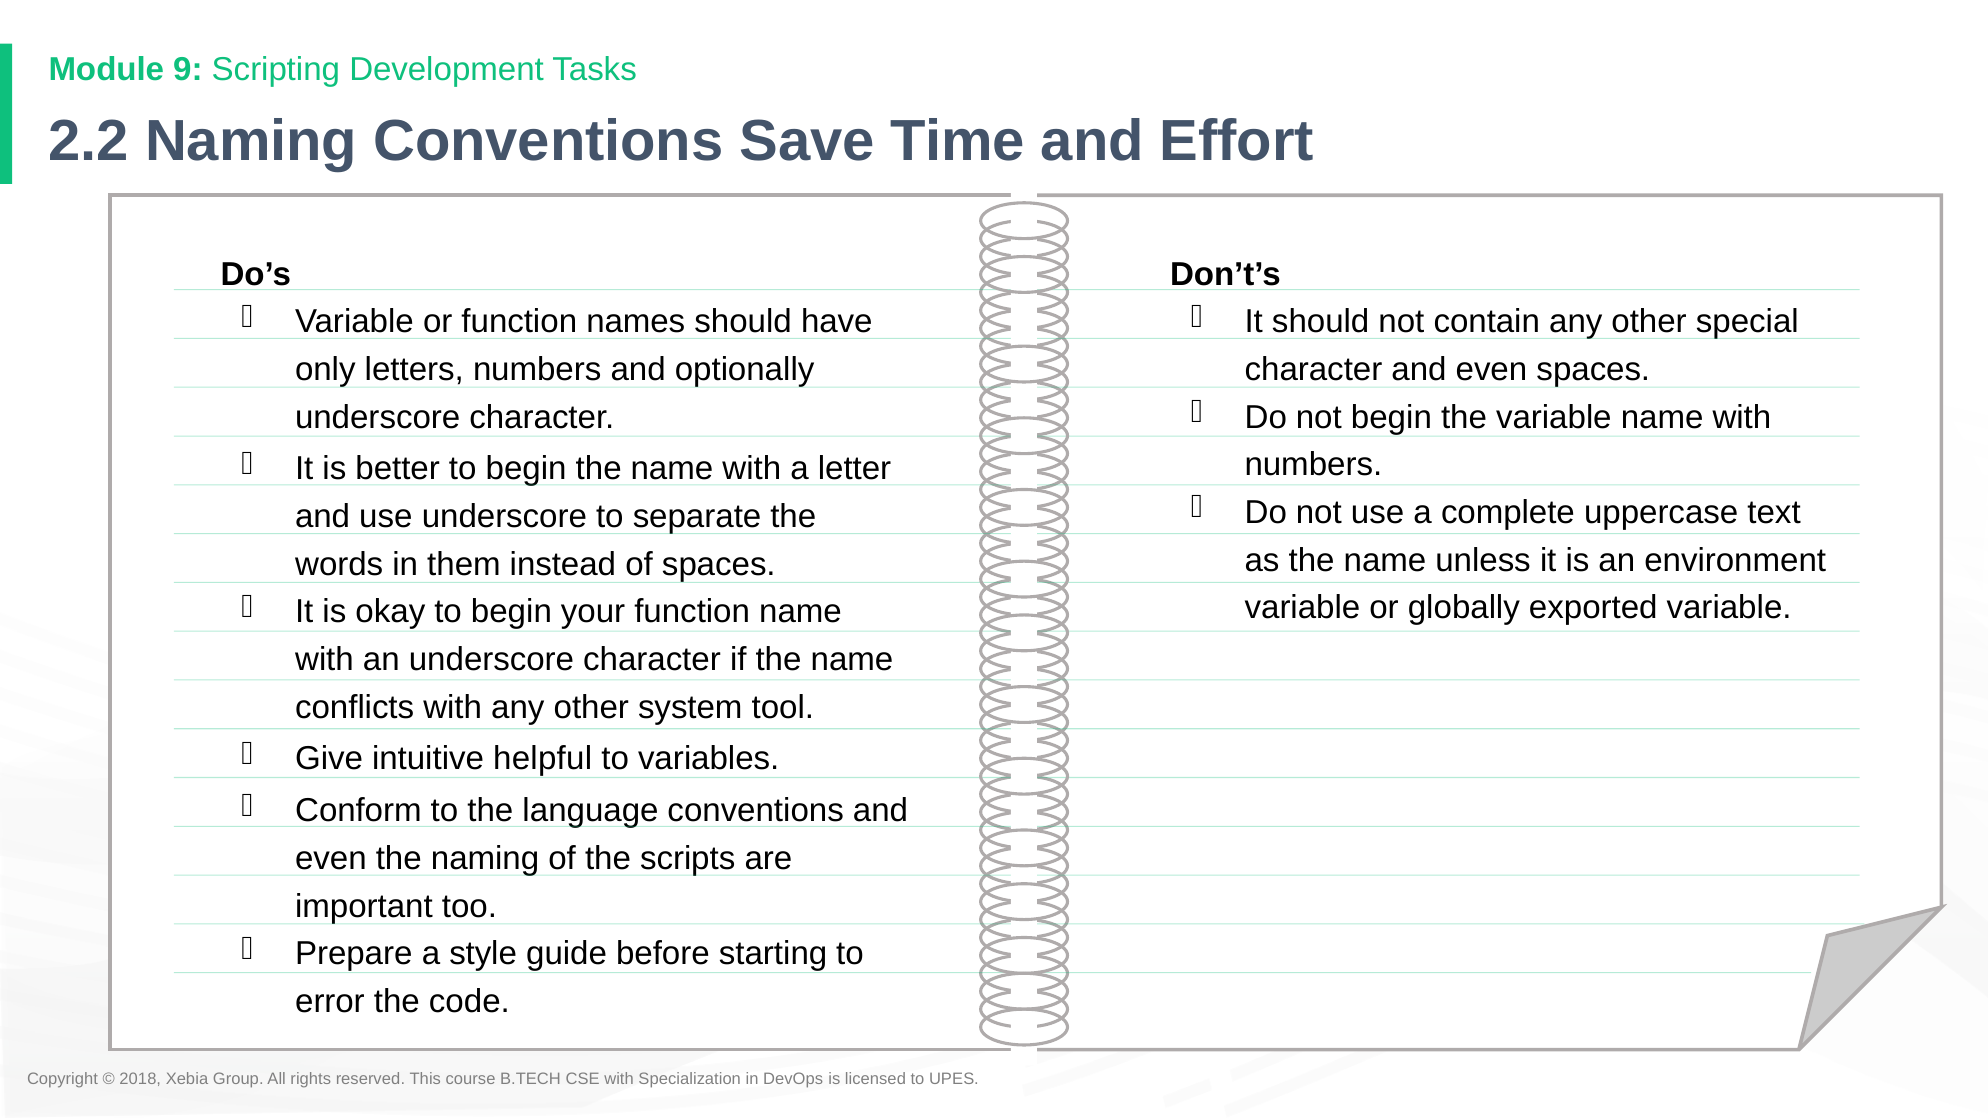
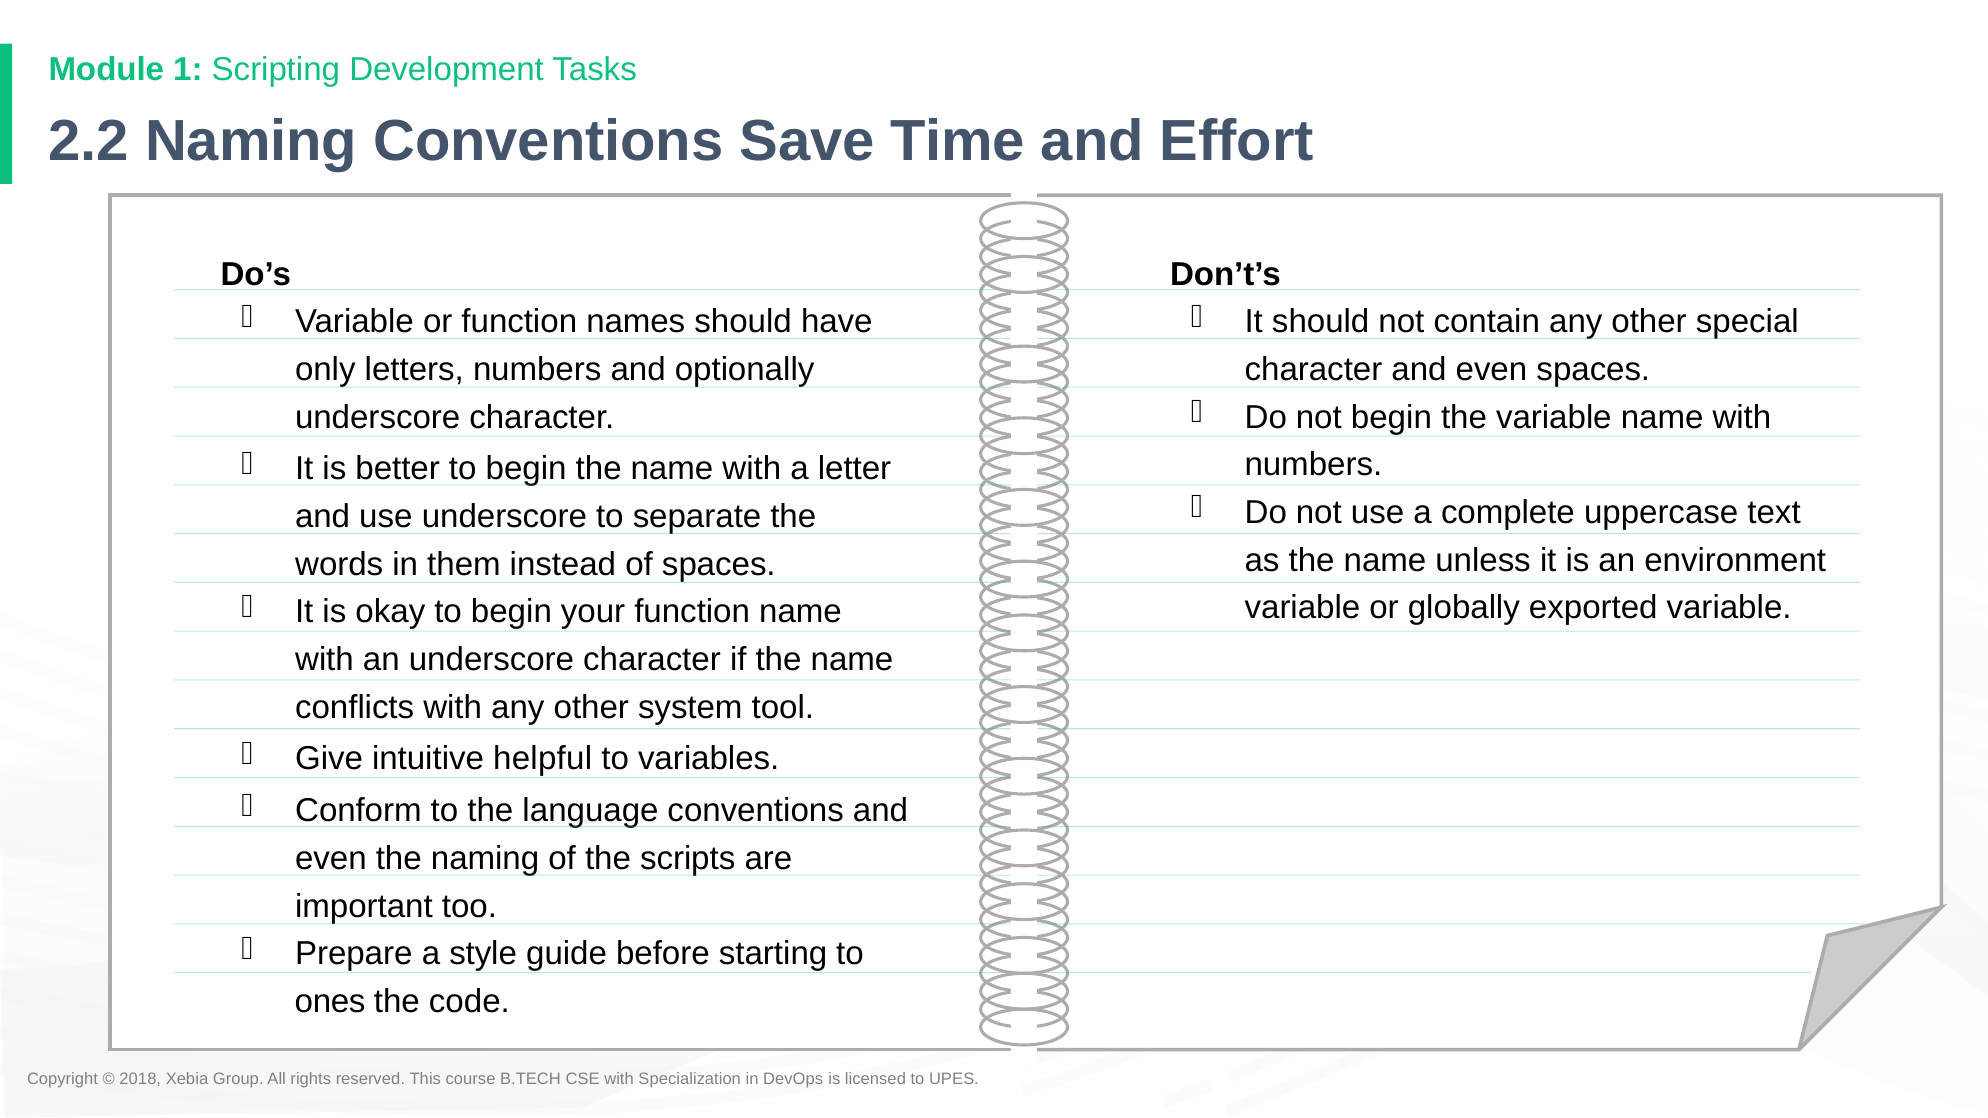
9: 9 -> 1
error: error -> ones
